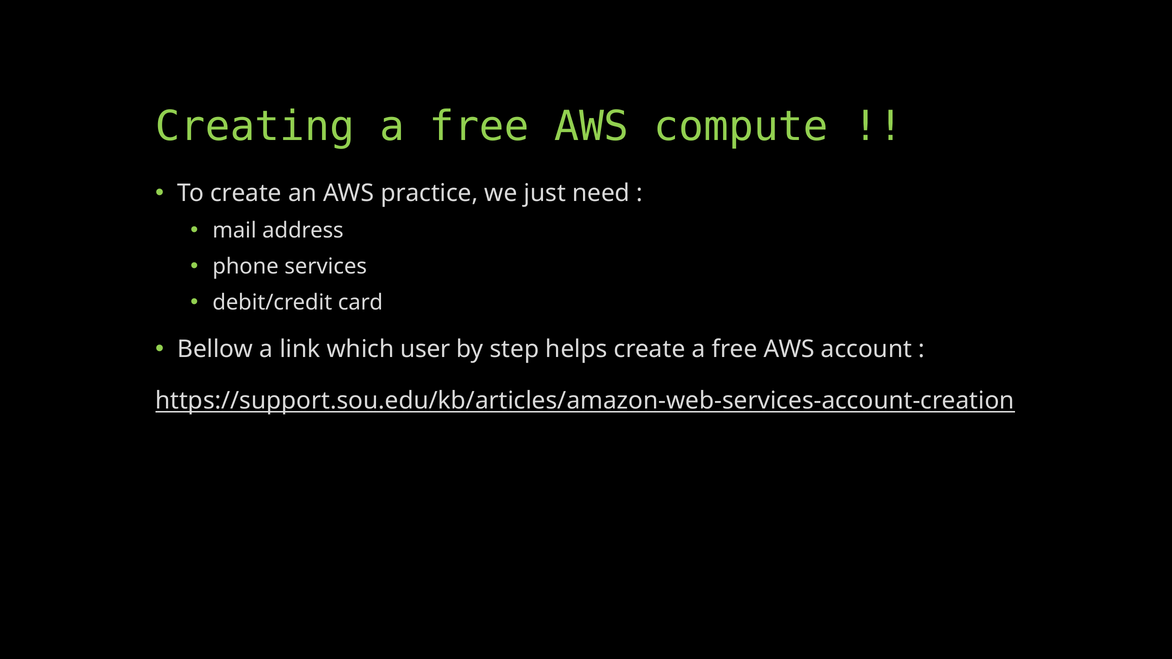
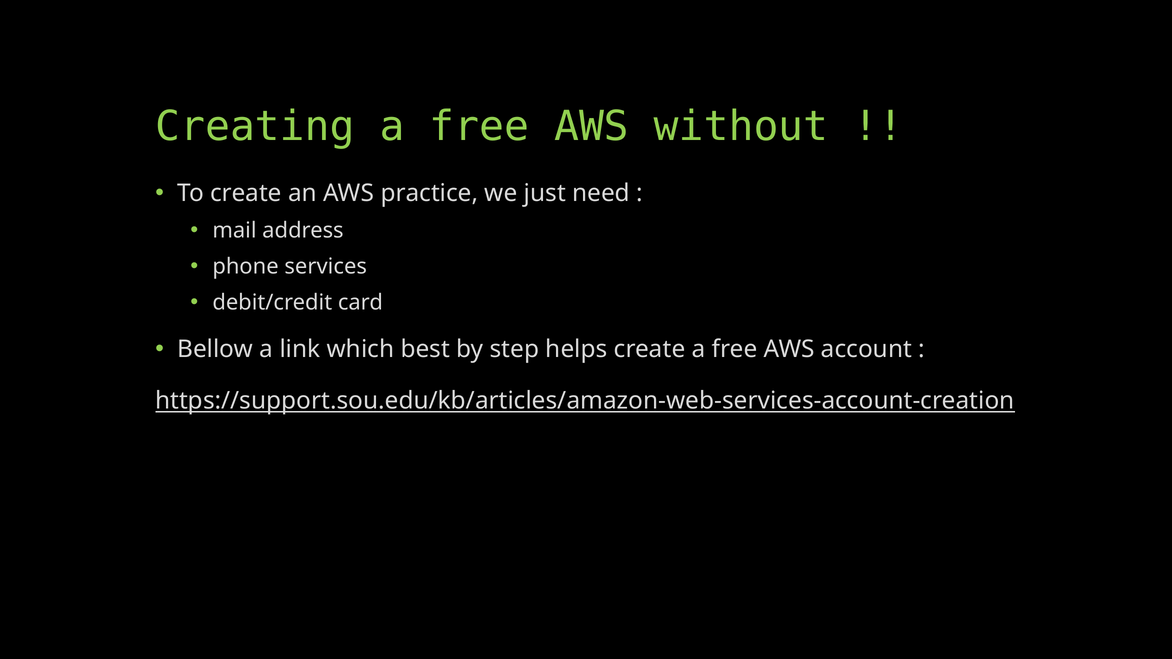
compute: compute -> without
user: user -> best
